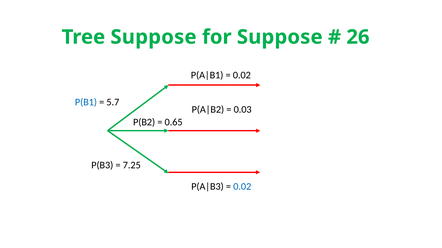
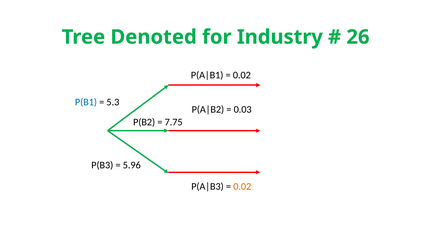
Tree Suppose: Suppose -> Denoted
for Suppose: Suppose -> Industry
5.7: 5.7 -> 5.3
0.65: 0.65 -> 7.75
7.25: 7.25 -> 5.96
0.02 at (242, 187) colour: blue -> orange
